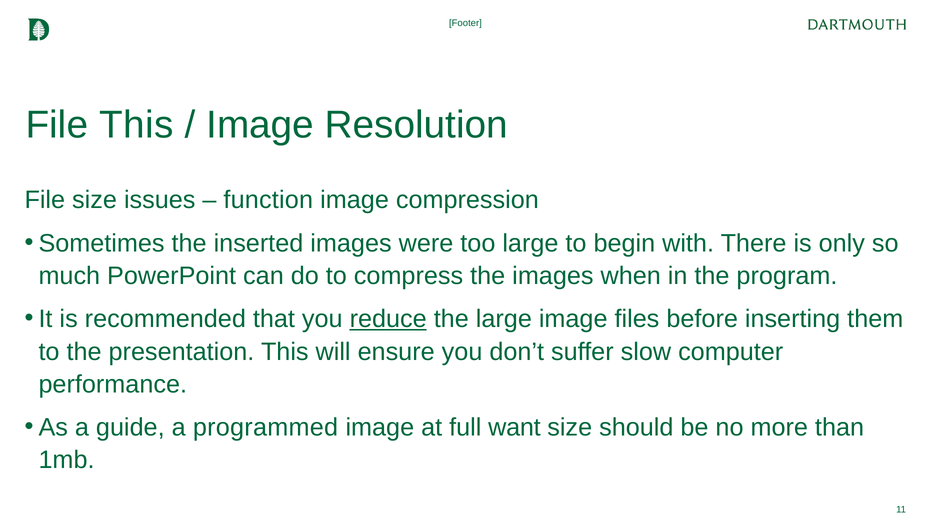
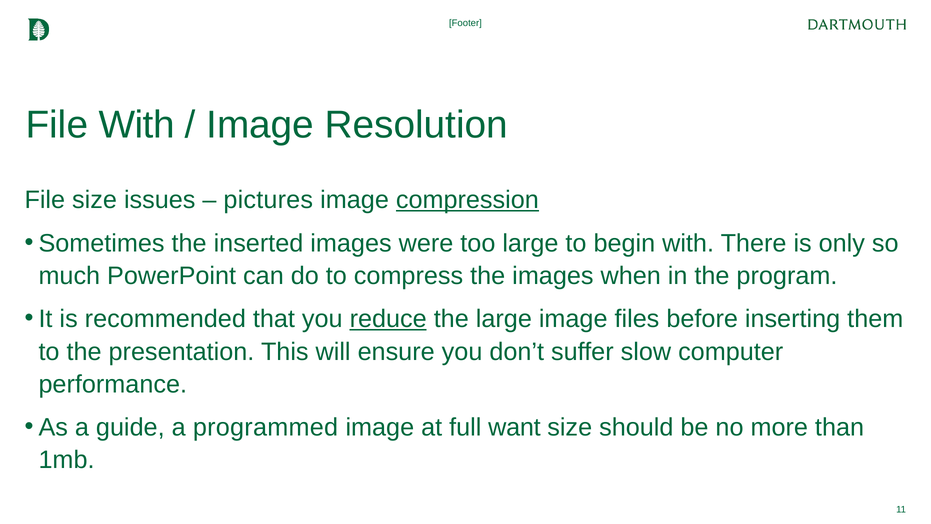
File This: This -> With
function: function -> pictures
compression underline: none -> present
